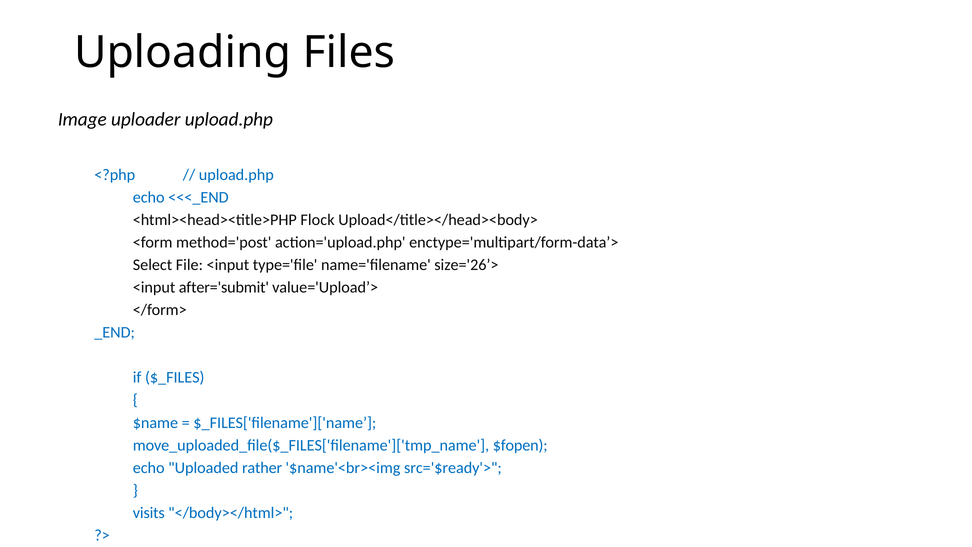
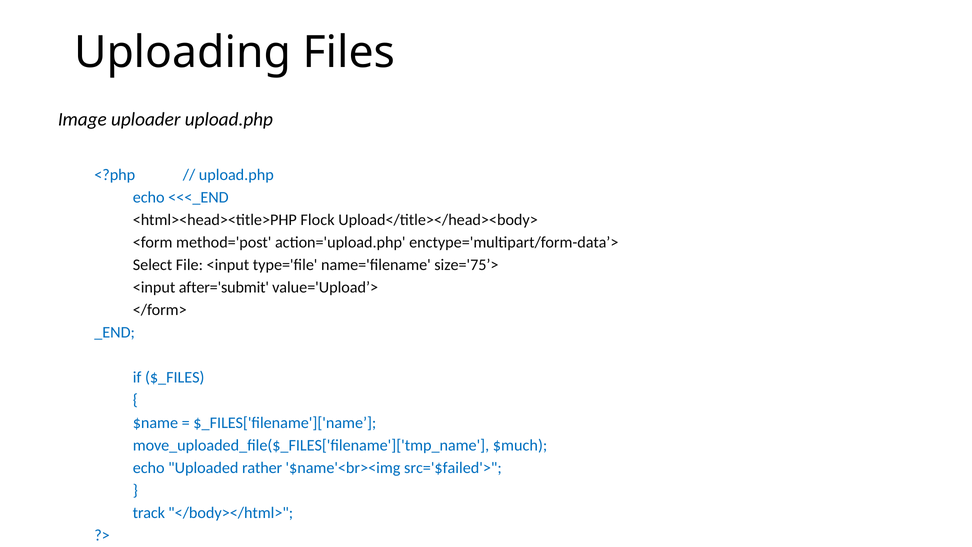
size='26’>: size='26’> -> size='75’>
$fopen: $fopen -> $much
src='$ready'>: src='$ready'> -> src='$failed'>
visits: visits -> track
